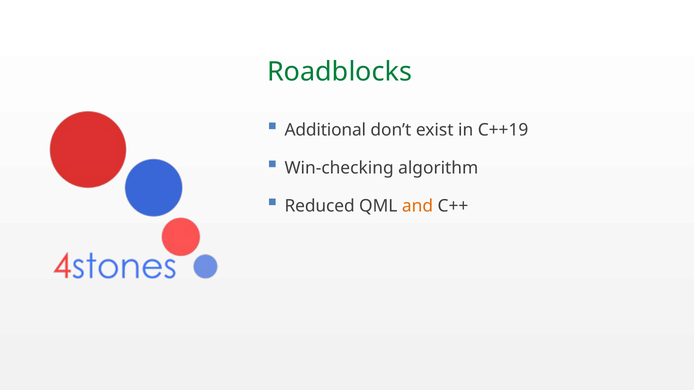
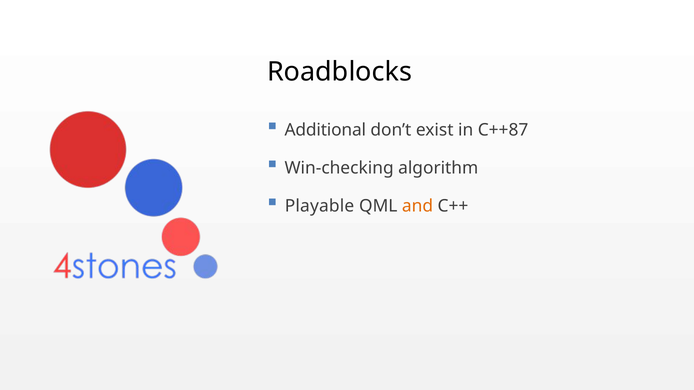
Roadblocks colour: green -> black
C++19: C++19 -> C++87
Reduced: Reduced -> Playable
